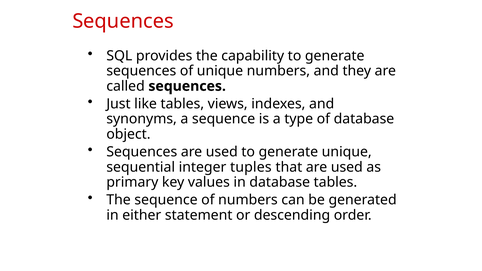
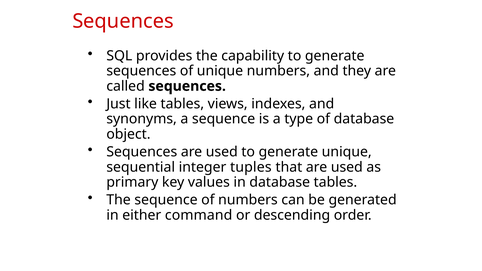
statement: statement -> command
